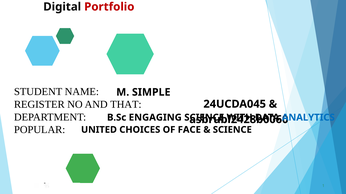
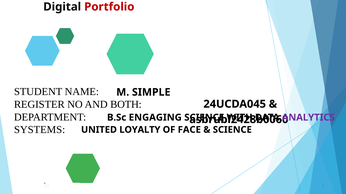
THAT: THAT -> BOTH
ANALYTICS colour: blue -> purple
POPULAR: POPULAR -> SYSTEMS
CHOICES: CHOICES -> LOYALTY
